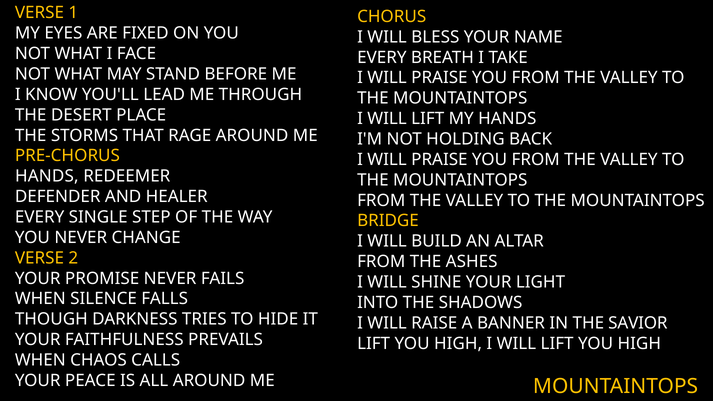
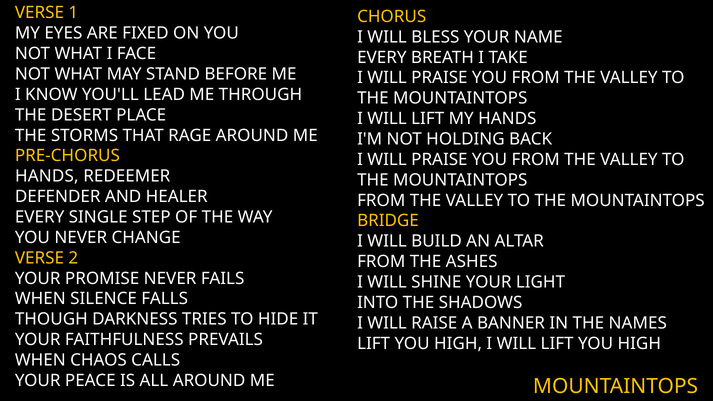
SAVIOR: SAVIOR -> NAMES
